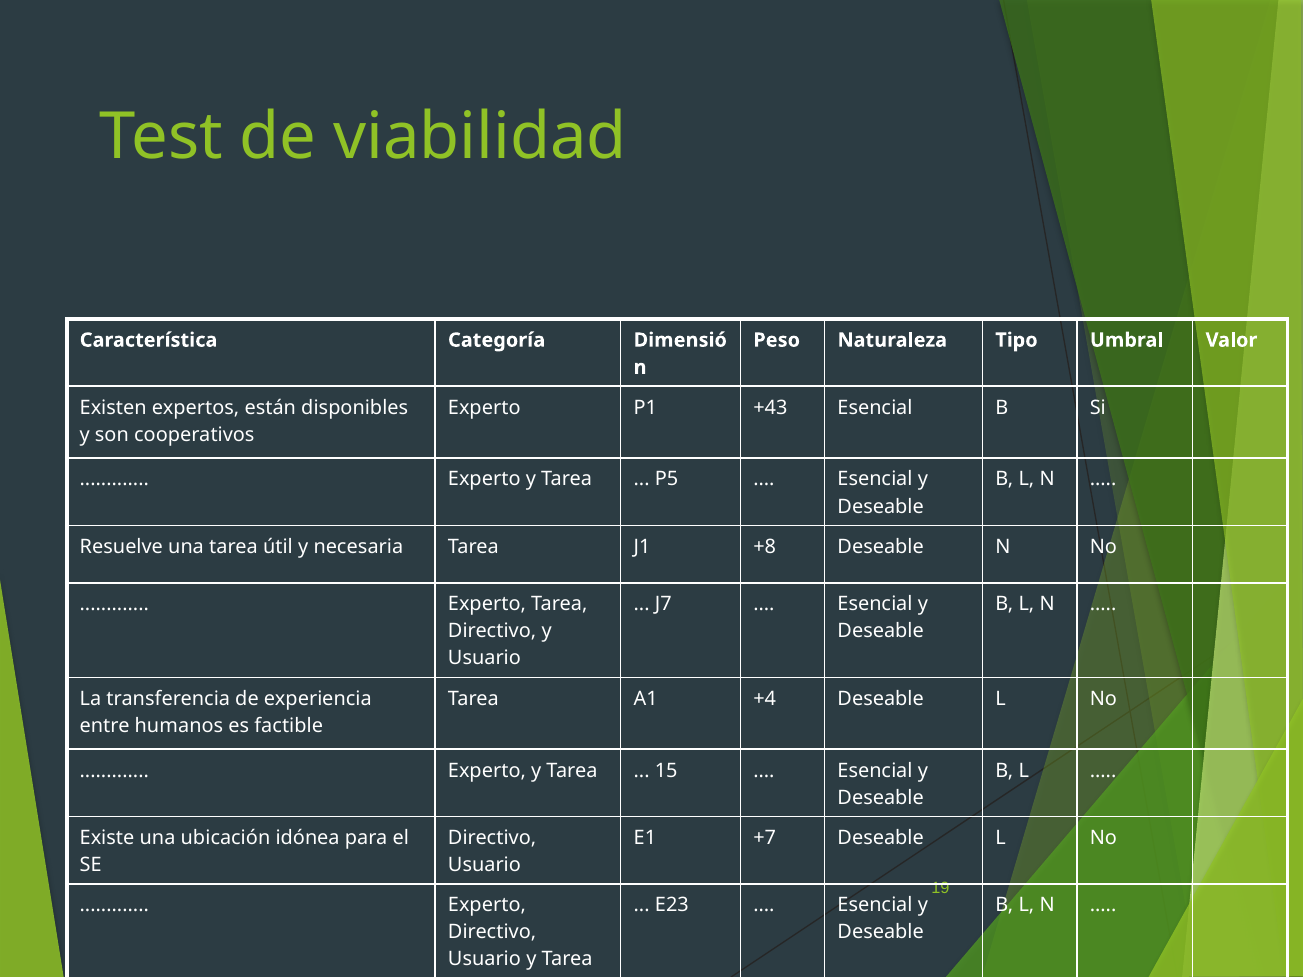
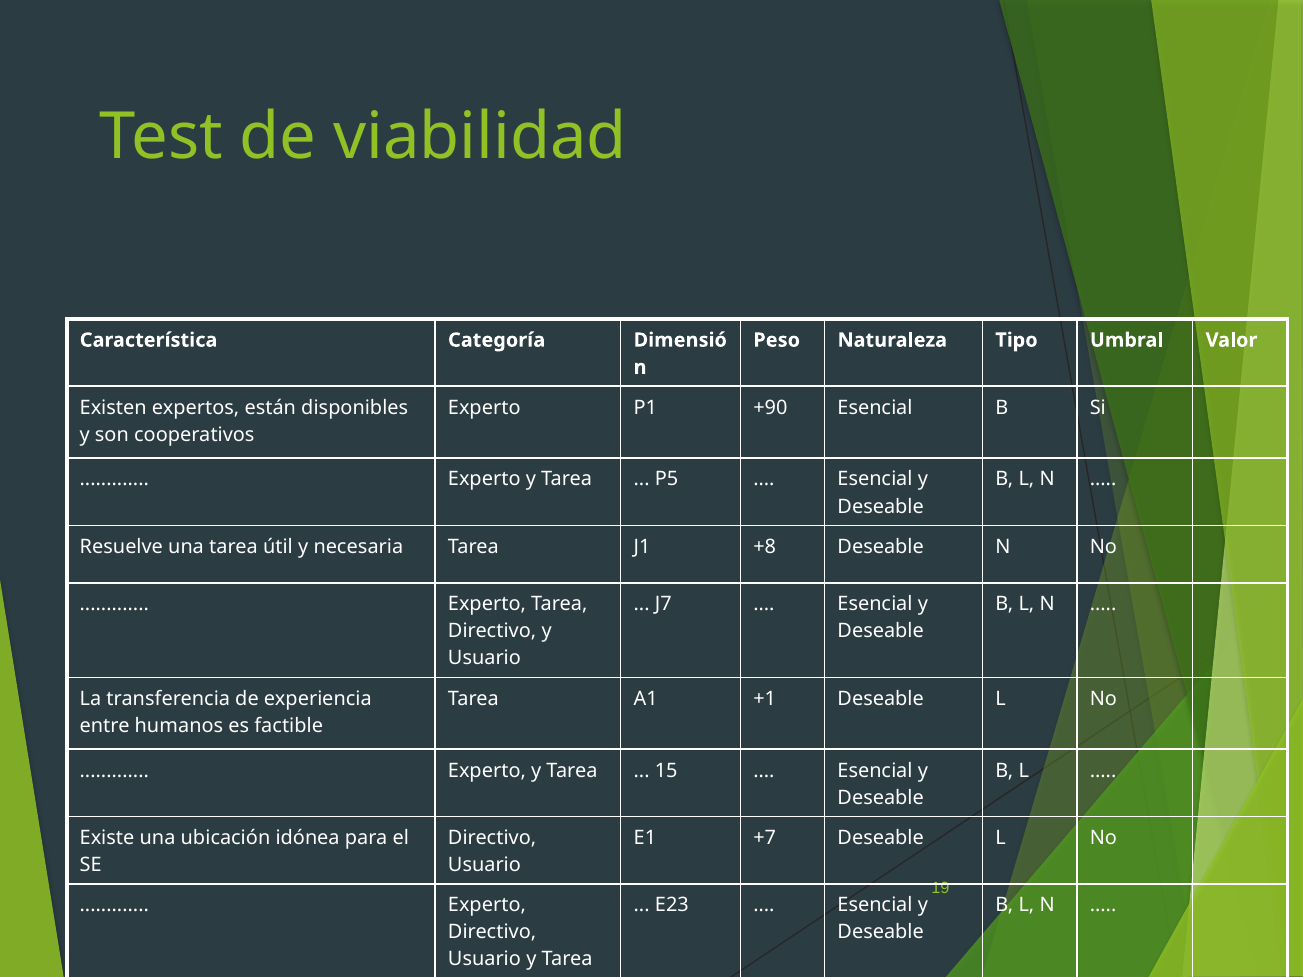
+43: +43 -> +90
+4: +4 -> +1
